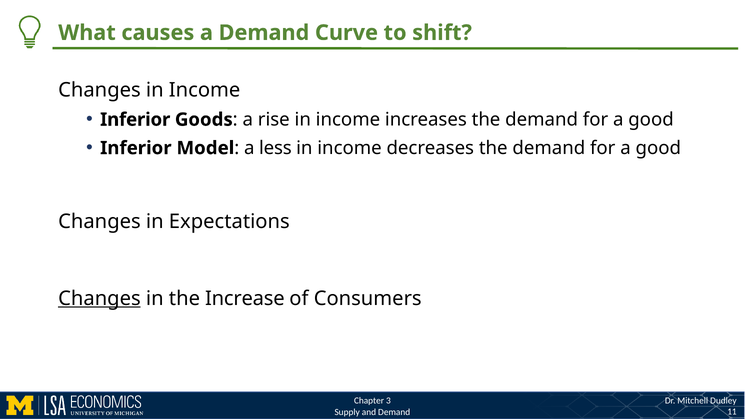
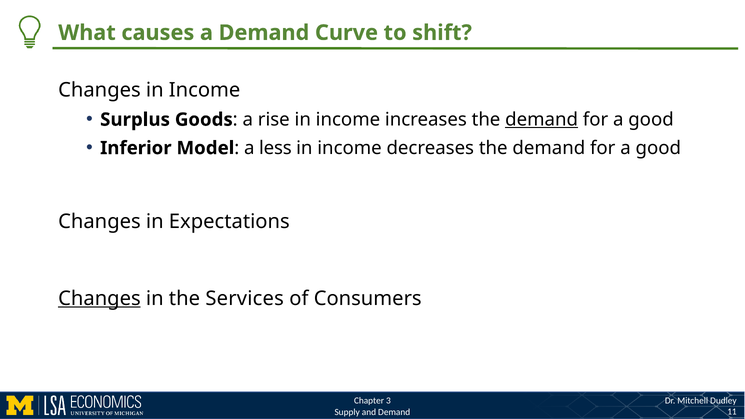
Inferior at (135, 120): Inferior -> Surplus
demand at (542, 120) underline: none -> present
Increase: Increase -> Services
